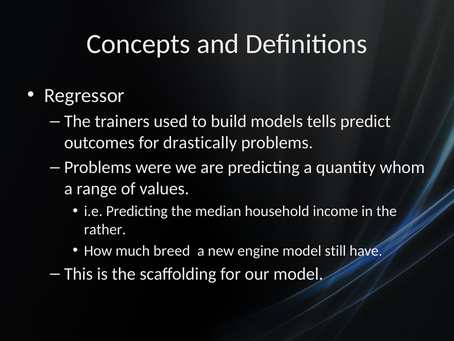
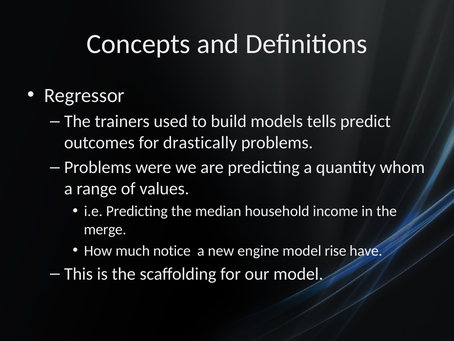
rather: rather -> merge
breed: breed -> notice
still: still -> rise
